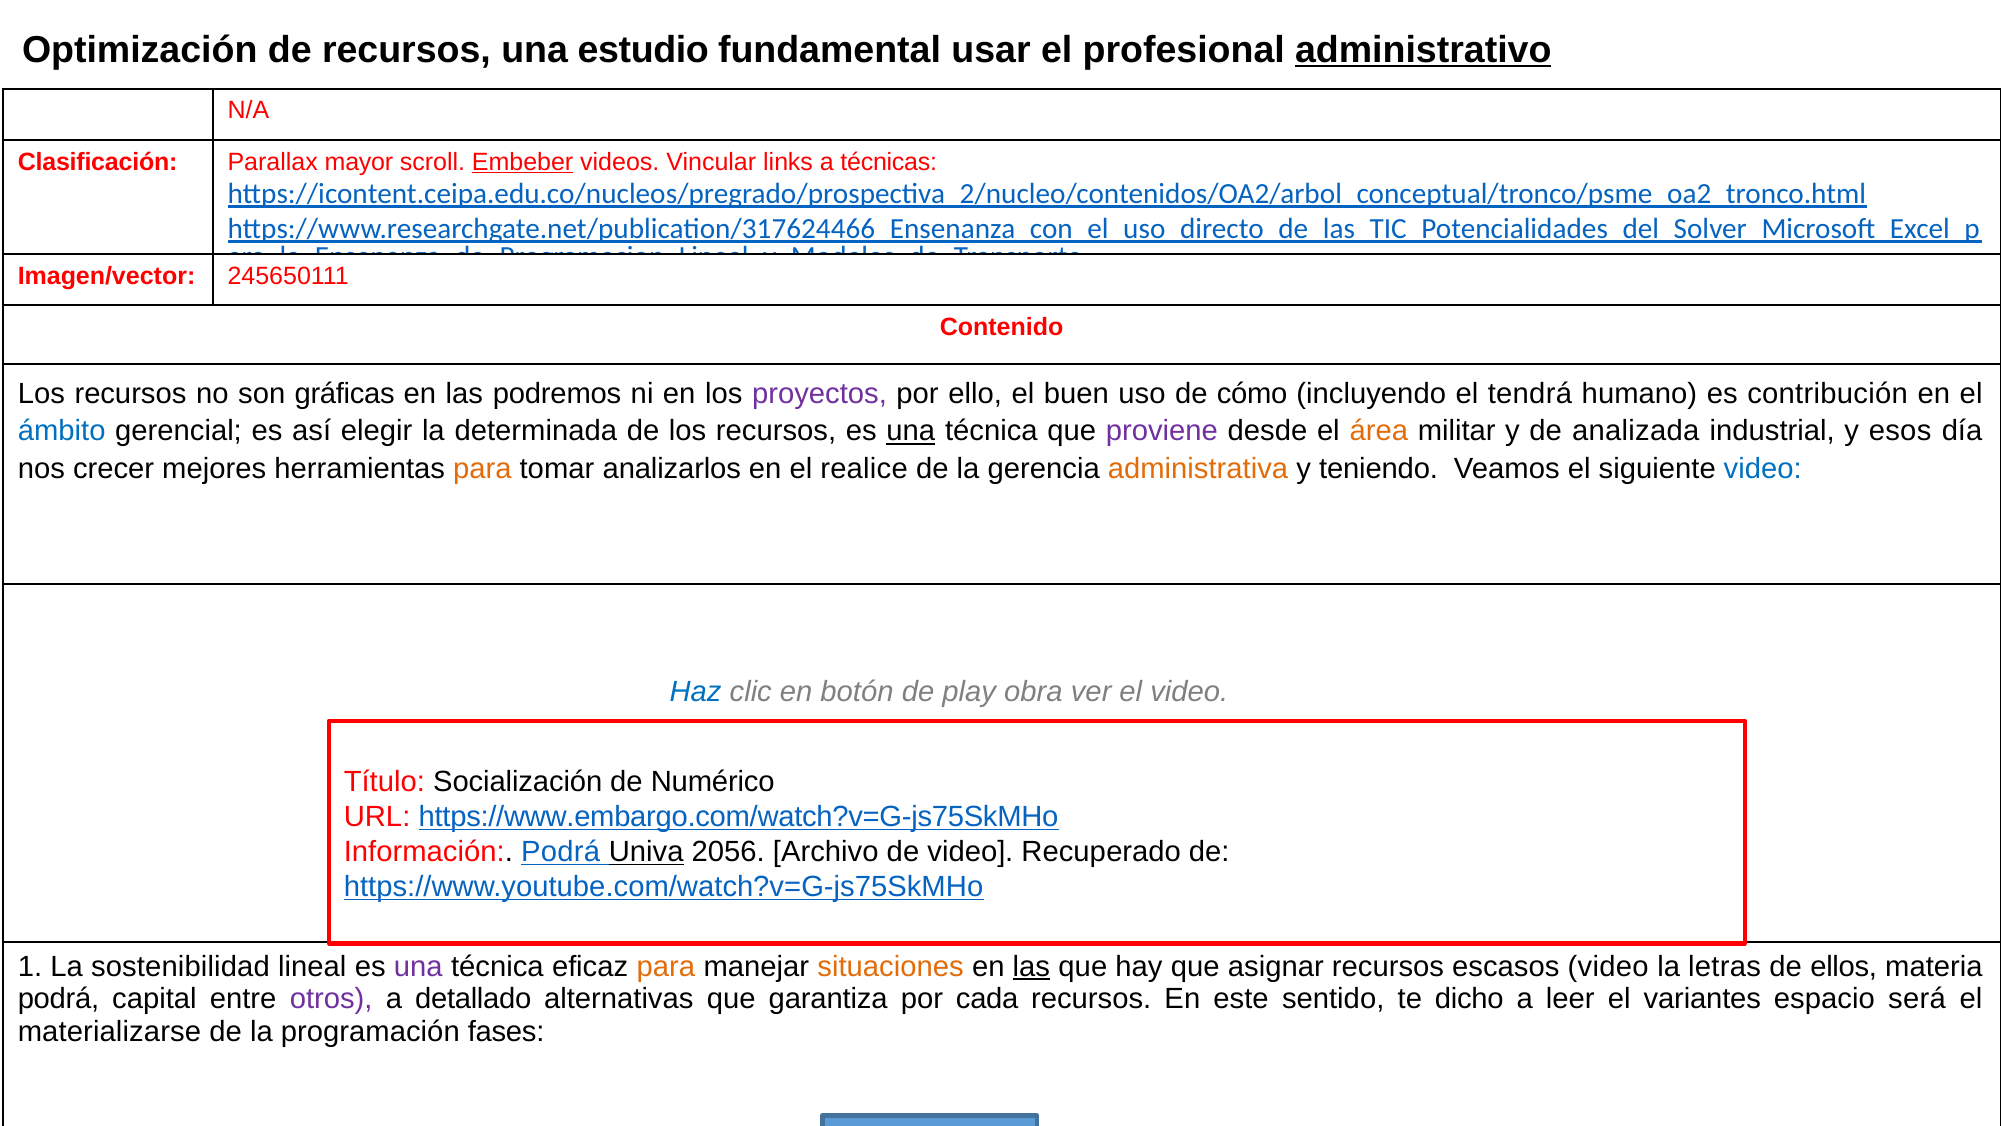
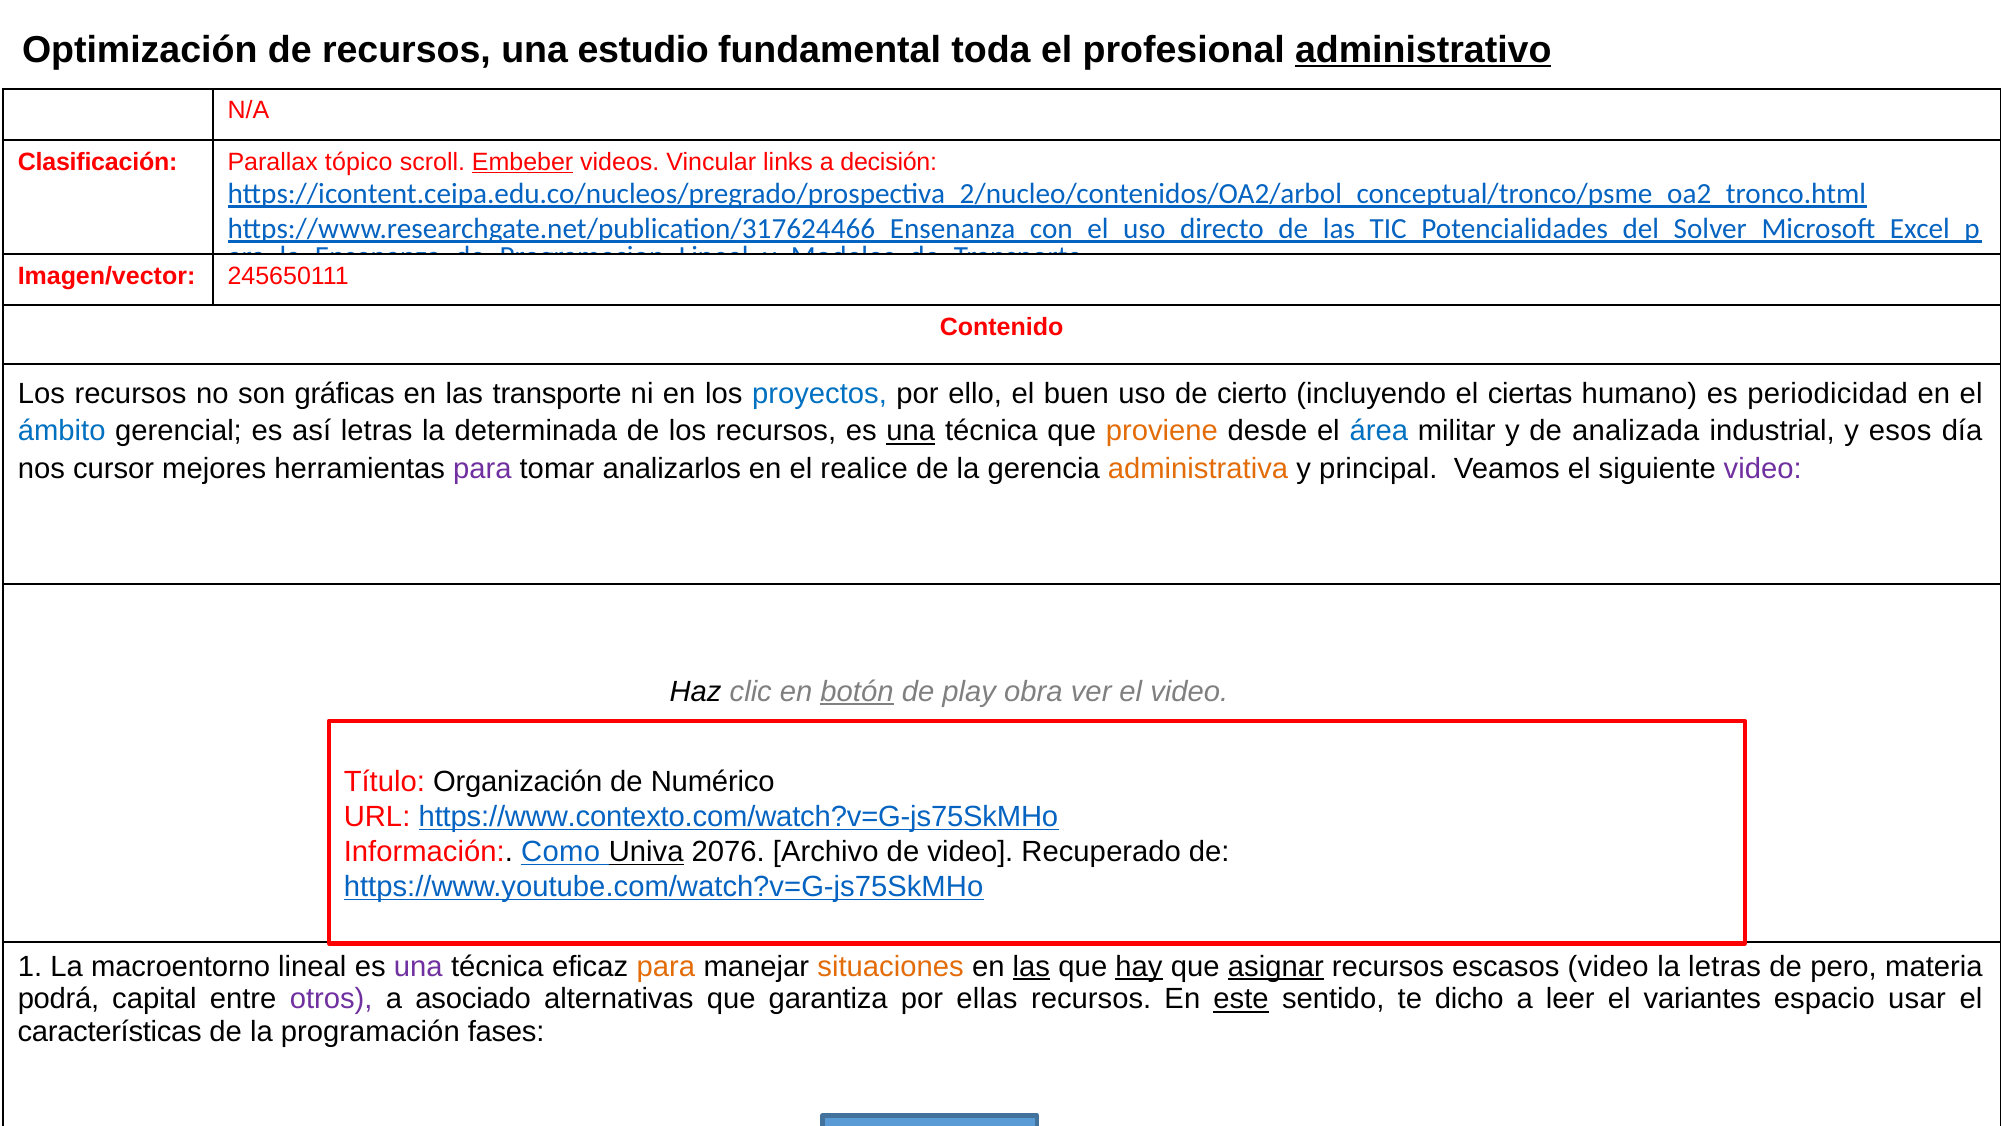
usar: usar -> toda
mayor: mayor -> tópico
técnicas: técnicas -> decisión
podremos: podremos -> transporte
proyectos colour: purple -> blue
uso de cómo: cómo -> cierto
tendrá: tendrá -> ciertas
contribución: contribución -> periodicidad
así elegir: elegir -> letras
proviene colour: purple -> orange
área colour: orange -> blue
crecer: crecer -> cursor
para at (482, 469) colour: orange -> purple
y teniendo: teniendo -> principal
video at (1763, 469) colour: blue -> purple
Haz colour: blue -> black
botón underline: none -> present
Socialización: Socialización -> Organización
https://www.embargo.com/watch?v=G-js75SkMHo: https://www.embargo.com/watch?v=G-js75SkMHo -> https://www.contexto.com/watch?v=G-js75SkMHo
Información Podrá: Podrá -> Como
2056: 2056 -> 2076
sostenibilidad: sostenibilidad -> macroentorno
hay underline: none -> present
asignar underline: none -> present
ellos: ellos -> pero
detallado: detallado -> asociado
cada: cada -> ellas
este underline: none -> present
será: será -> usar
materializarse: materializarse -> características
